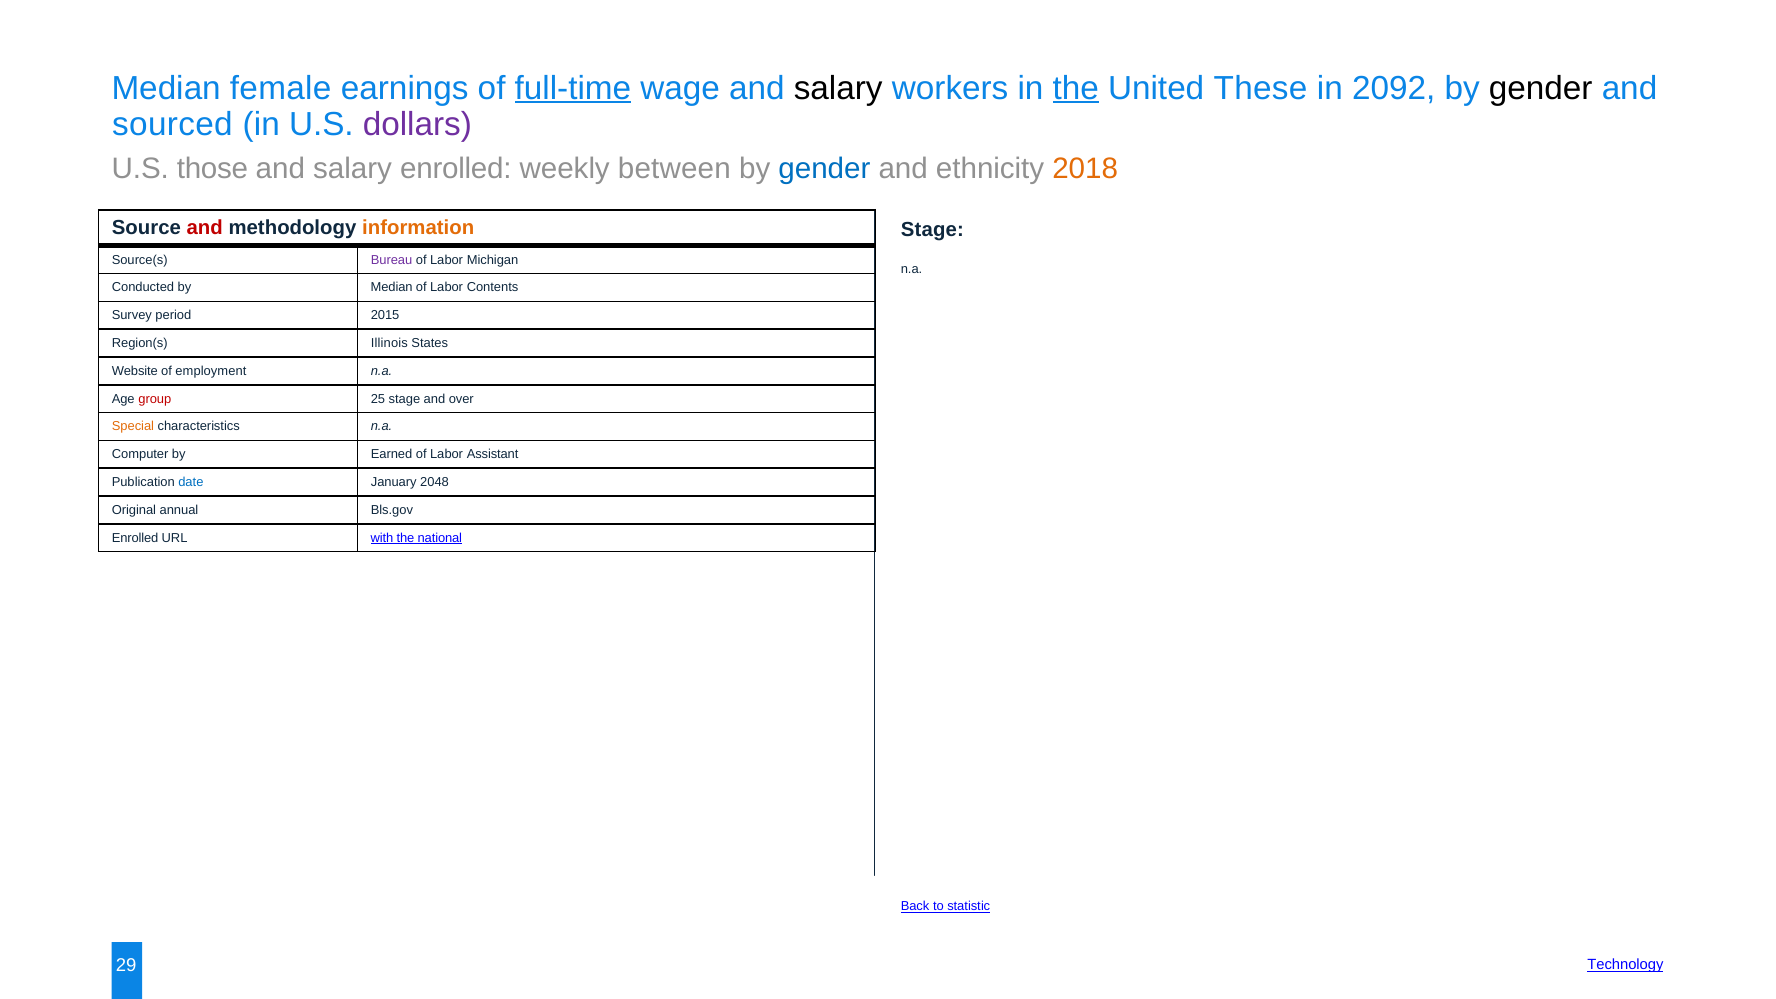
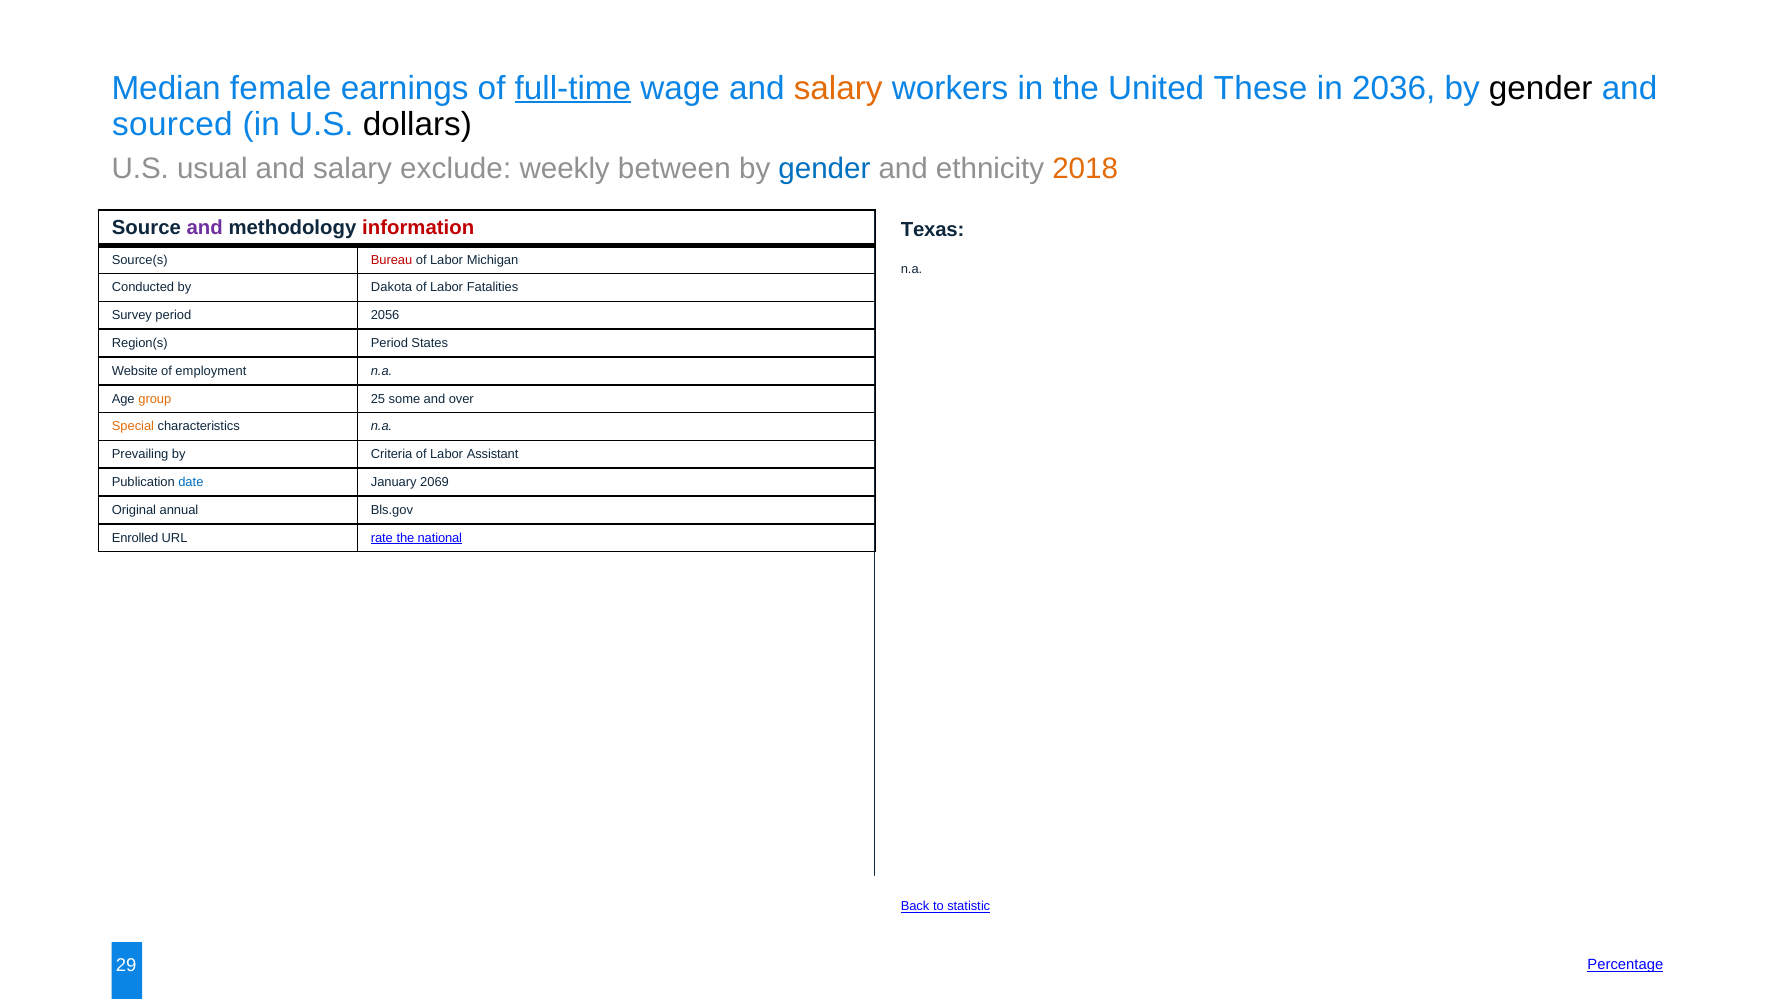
salary at (838, 88) colour: black -> orange
the at (1076, 88) underline: present -> none
2092: 2092 -> 2036
dollars colour: purple -> black
those: those -> usual
salary enrolled: enrolled -> exclude
and at (205, 228) colour: red -> purple
information colour: orange -> red
Stage at (932, 230): Stage -> Texas
Bureau colour: purple -> red
by Median: Median -> Dakota
Contents: Contents -> Fatalities
2015: 2015 -> 2056
Region(s Illinois: Illinois -> Period
group colour: red -> orange
25 stage: stage -> some
Computer: Computer -> Prevailing
Earned: Earned -> Criteria
2048: 2048 -> 2069
with: with -> rate
Technology: Technology -> Percentage
